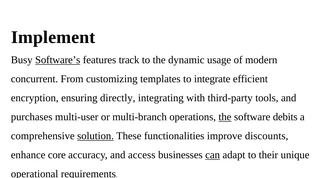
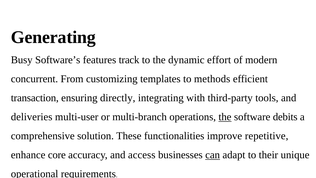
Implement: Implement -> Generating
Software’s underline: present -> none
usage: usage -> effort
integrate: integrate -> methods
encryption: encryption -> transaction
purchases: purchases -> deliveries
solution underline: present -> none
discounts: discounts -> repetitive
